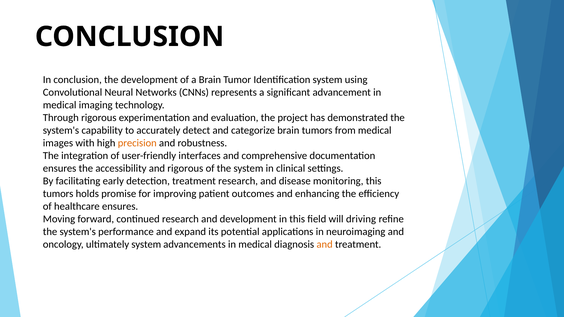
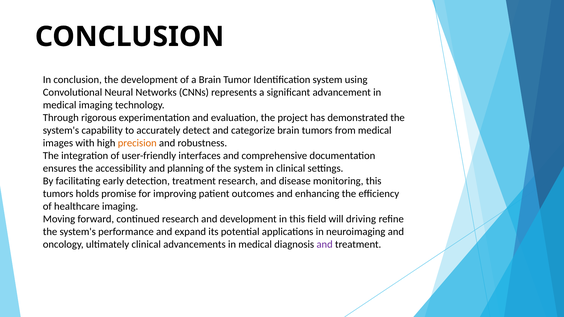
and rigorous: rigorous -> planning
healthcare ensures: ensures -> imaging
ultimately system: system -> clinical
and at (325, 245) colour: orange -> purple
